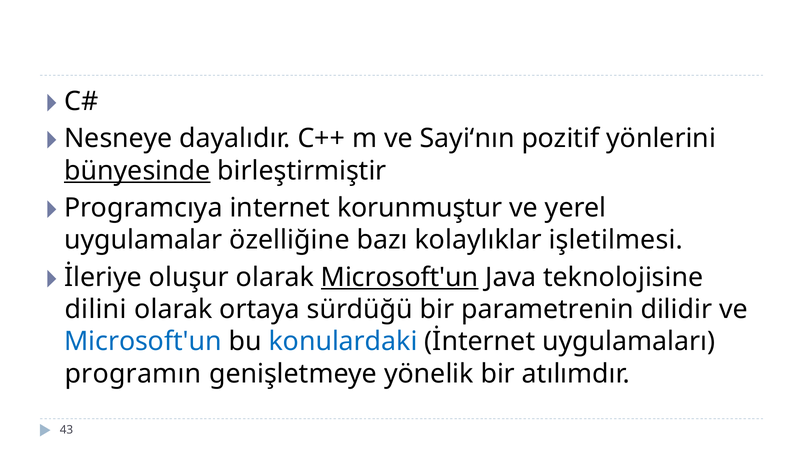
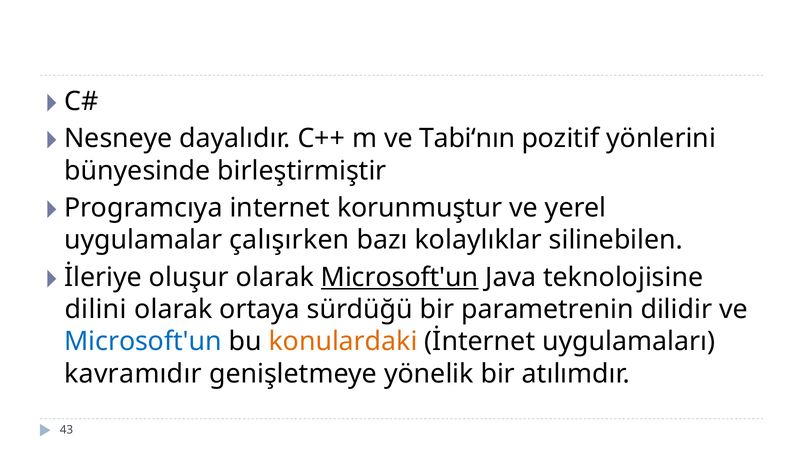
Sayi‘nın: Sayi‘nın -> Tabi‘nın
bünyesinde underline: present -> none
özelliğine: özelliğine -> çalışırken
işletilmesi: işletilmesi -> silinebilen
konulardaki colour: blue -> orange
programın: programın -> kavramıdır
